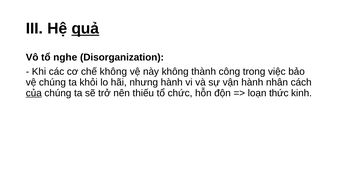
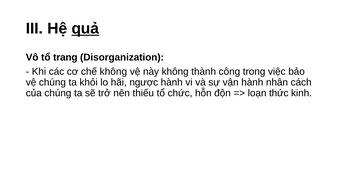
nghe: nghe -> trang
nhưng: nhưng -> ngược
của underline: present -> none
